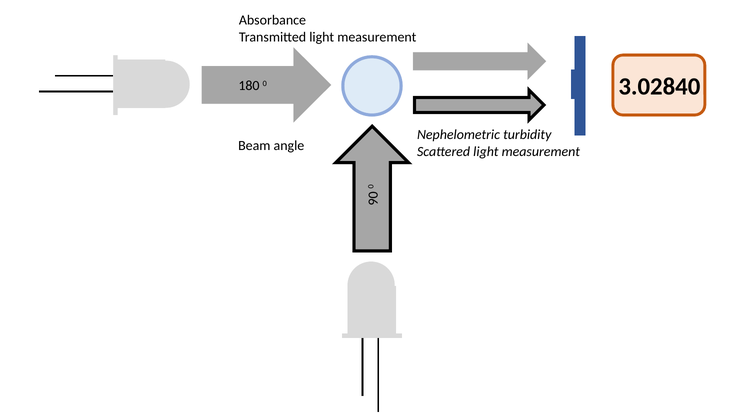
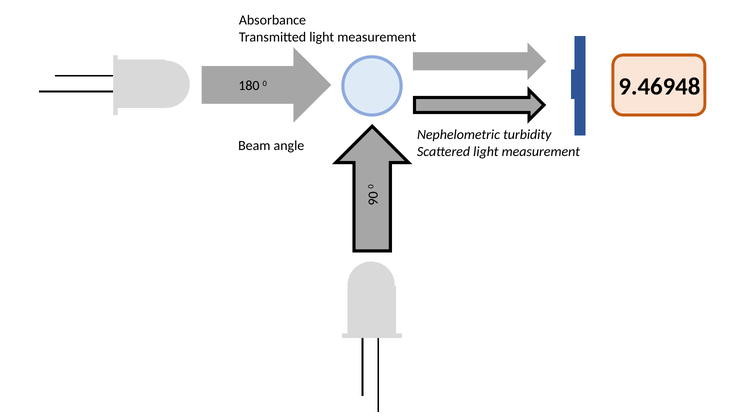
3.02840: 3.02840 -> 9.46948
